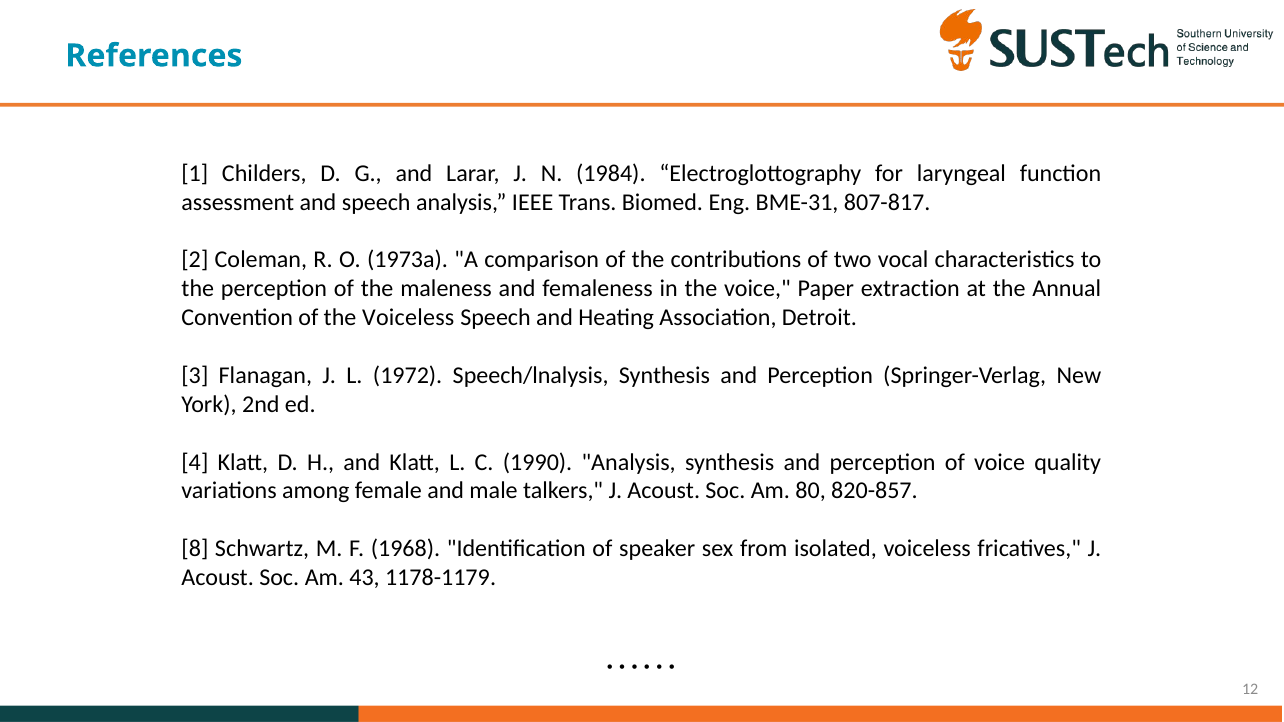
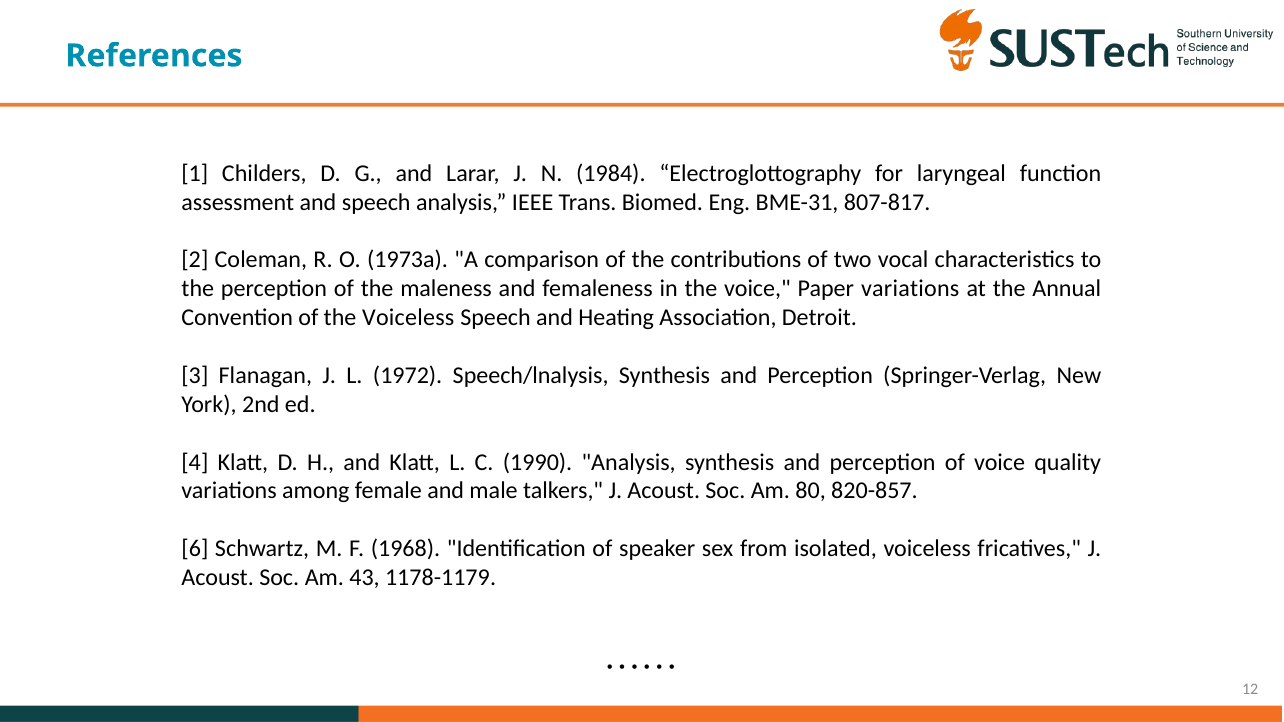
Paper extraction: extraction -> variations
8: 8 -> 6
